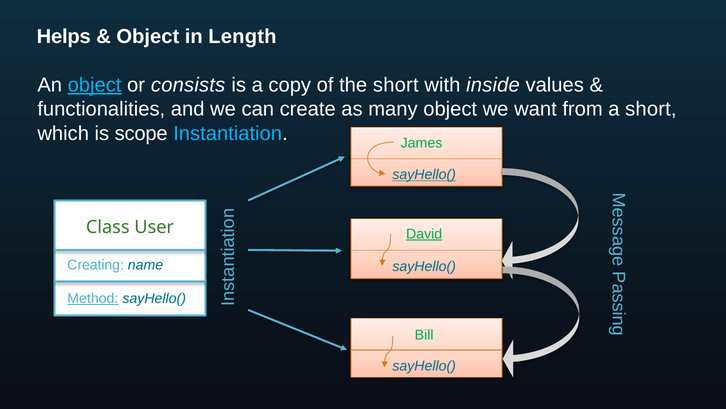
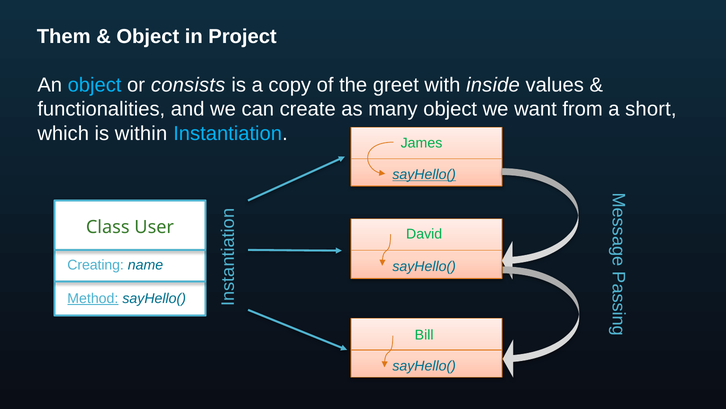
Helps: Helps -> Them
Length: Length -> Project
object at (95, 85) underline: present -> none
the short: short -> greet
scope: scope -> within
David underline: present -> none
